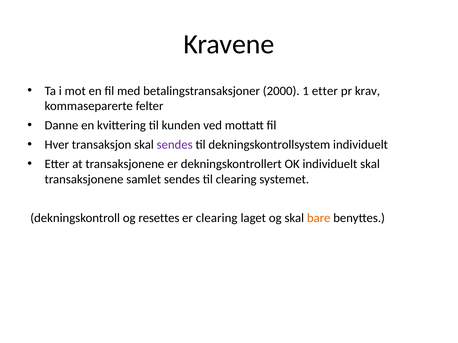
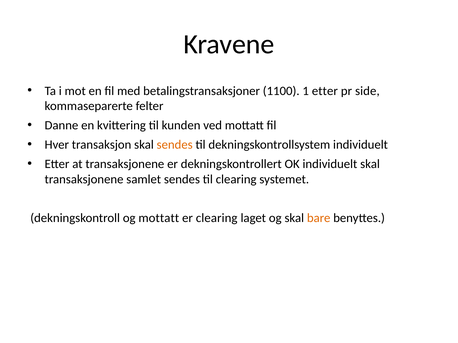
2000: 2000 -> 1100
krav: krav -> side
sendes at (175, 145) colour: purple -> orange
og resettes: resettes -> mottatt
